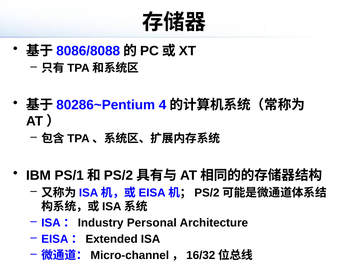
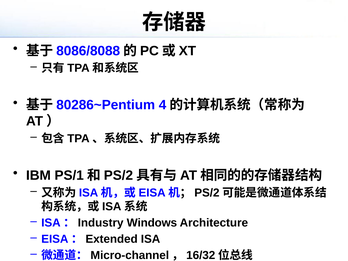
Personal: Personal -> Windows
